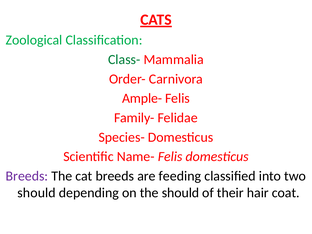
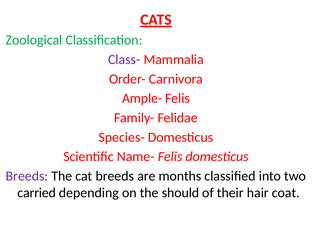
Class- colour: green -> purple
feeding: feeding -> months
should at (37, 193): should -> carried
